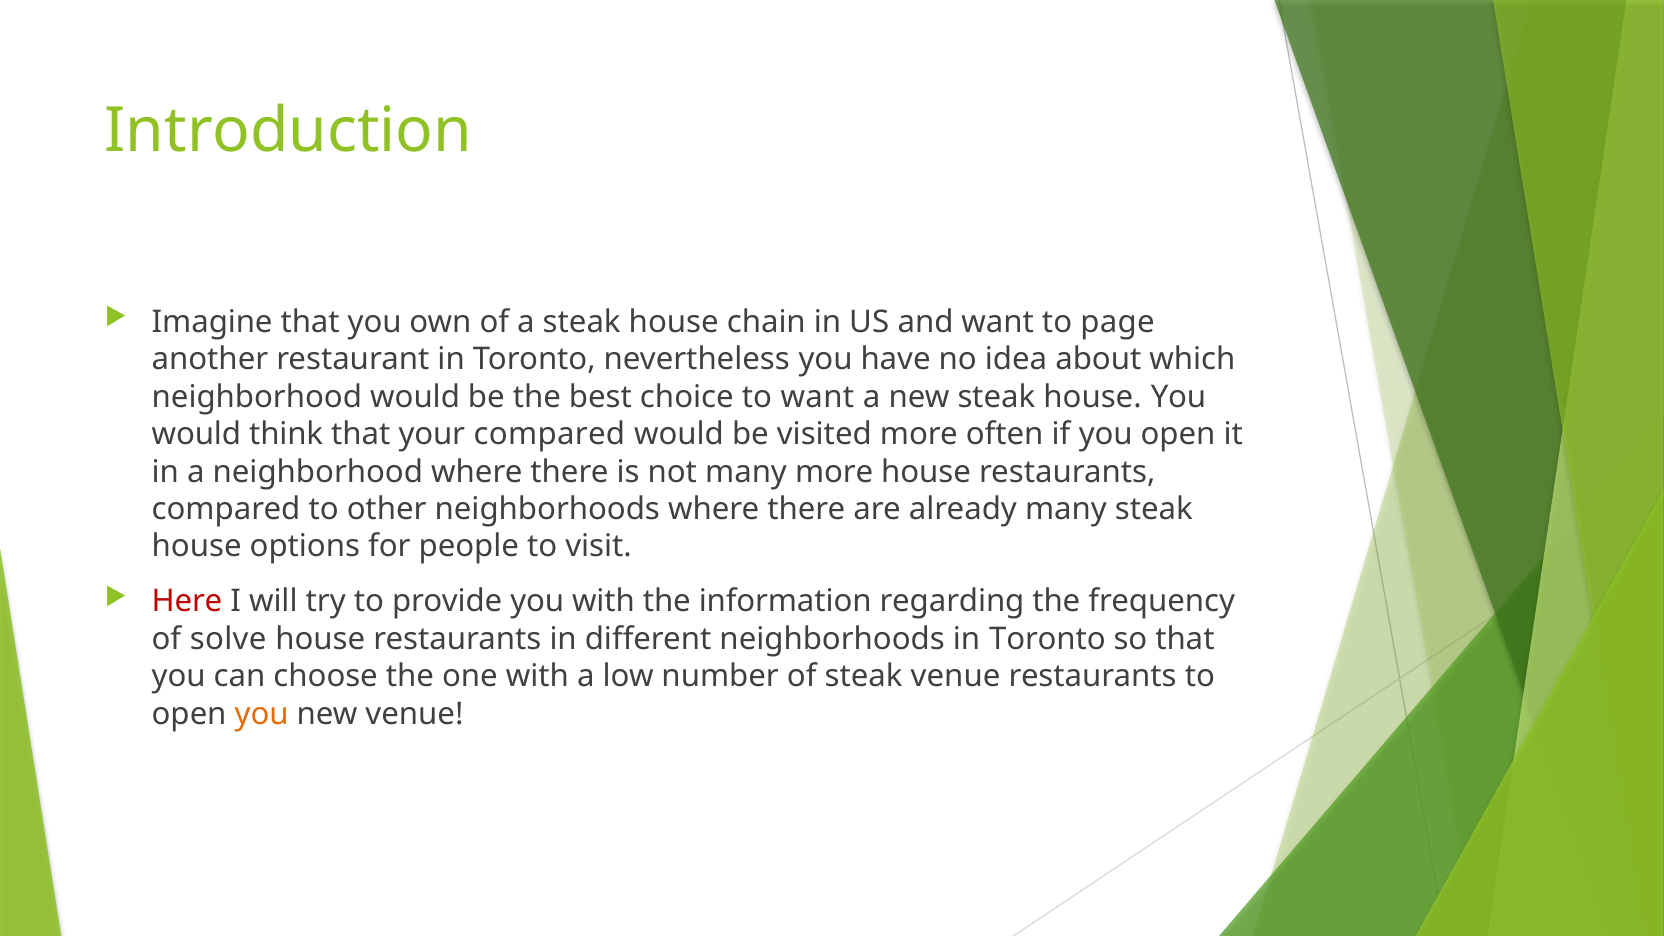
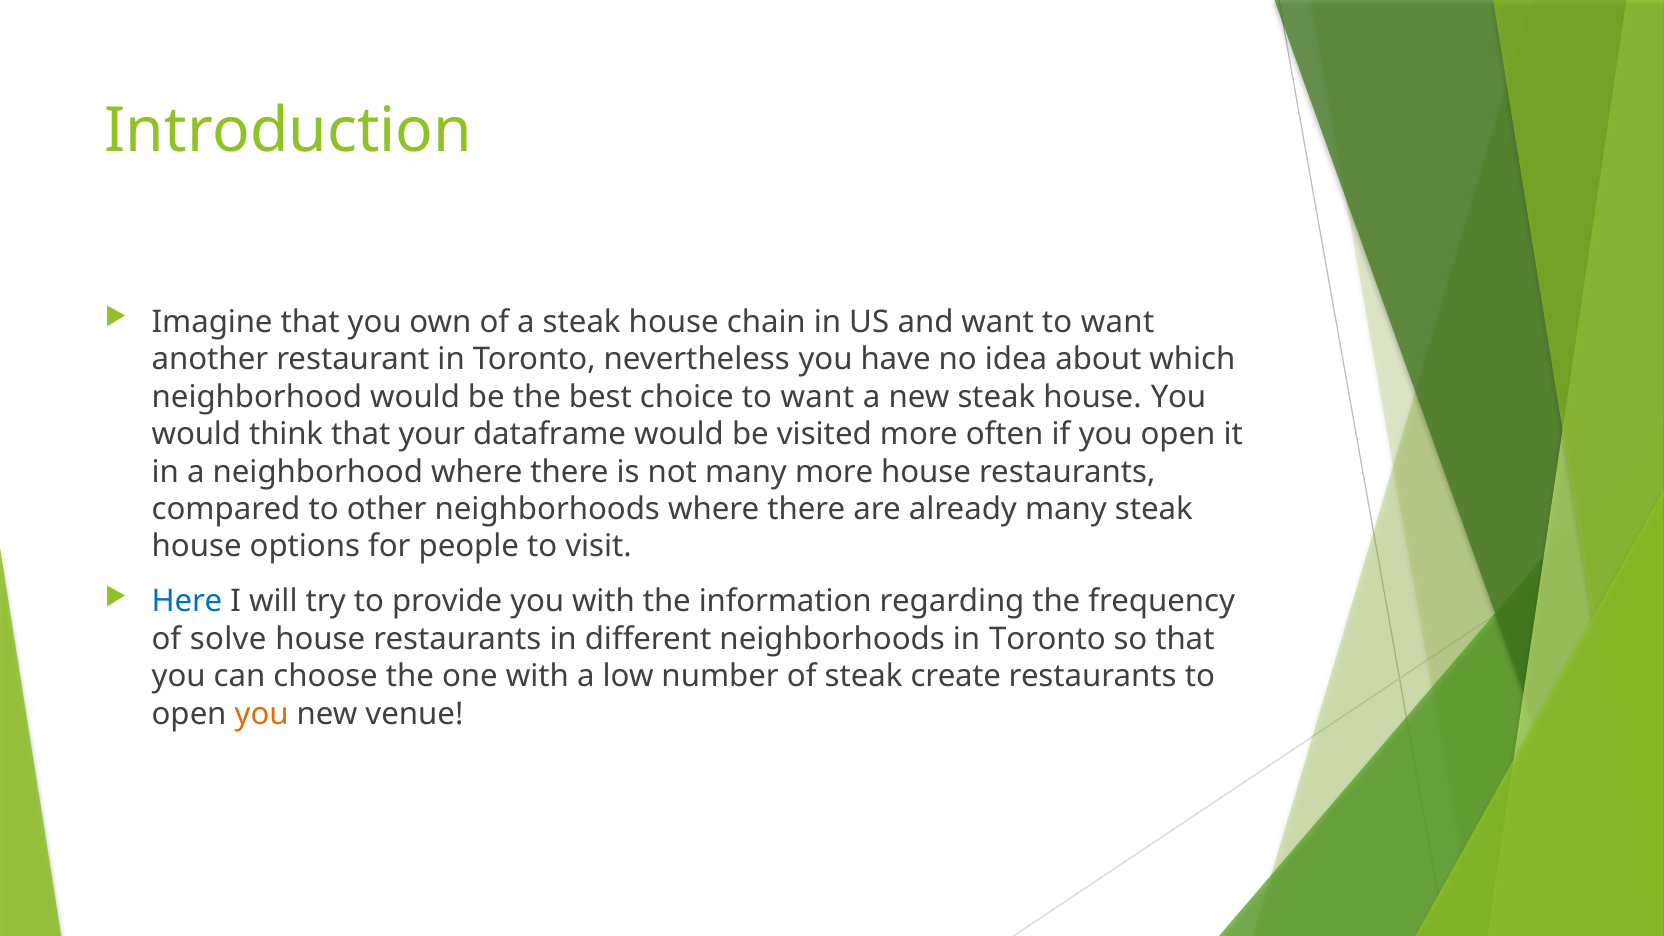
want to page: page -> want
your compared: compared -> dataframe
Here colour: red -> blue
steak venue: venue -> create
